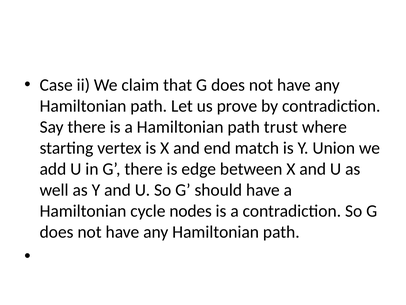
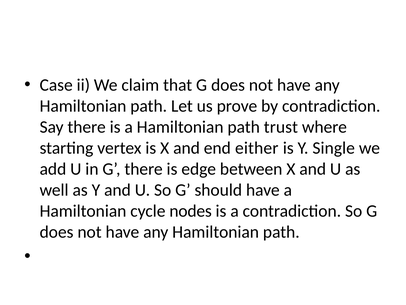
match: match -> either
Union: Union -> Single
